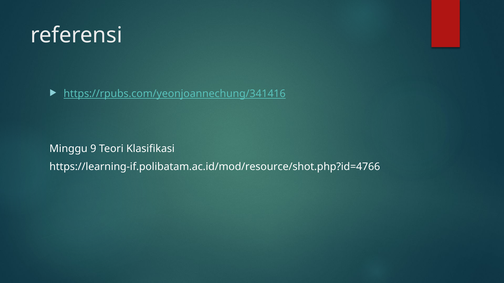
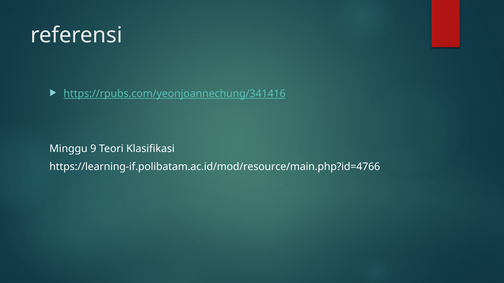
https://learning-if.polibatam.ac.id/mod/resource/shot.php?id=4766: https://learning-if.polibatam.ac.id/mod/resource/shot.php?id=4766 -> https://learning-if.polibatam.ac.id/mod/resource/main.php?id=4766
